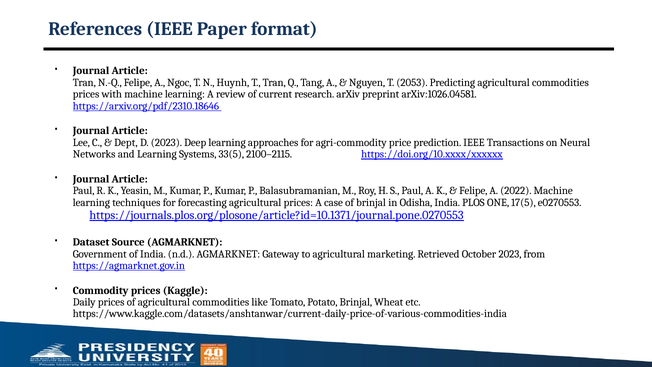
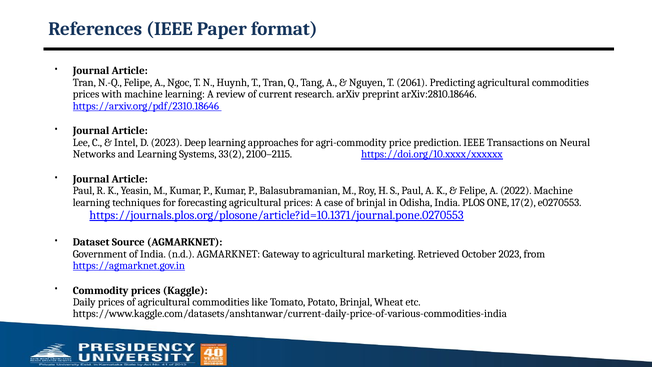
2053: 2053 -> 2061
arXiv:1026.04581: arXiv:1026.04581 -> arXiv:2810.18646
Dept: Dept -> Intel
33(5: 33(5 -> 33(2
17(5: 17(5 -> 17(2
